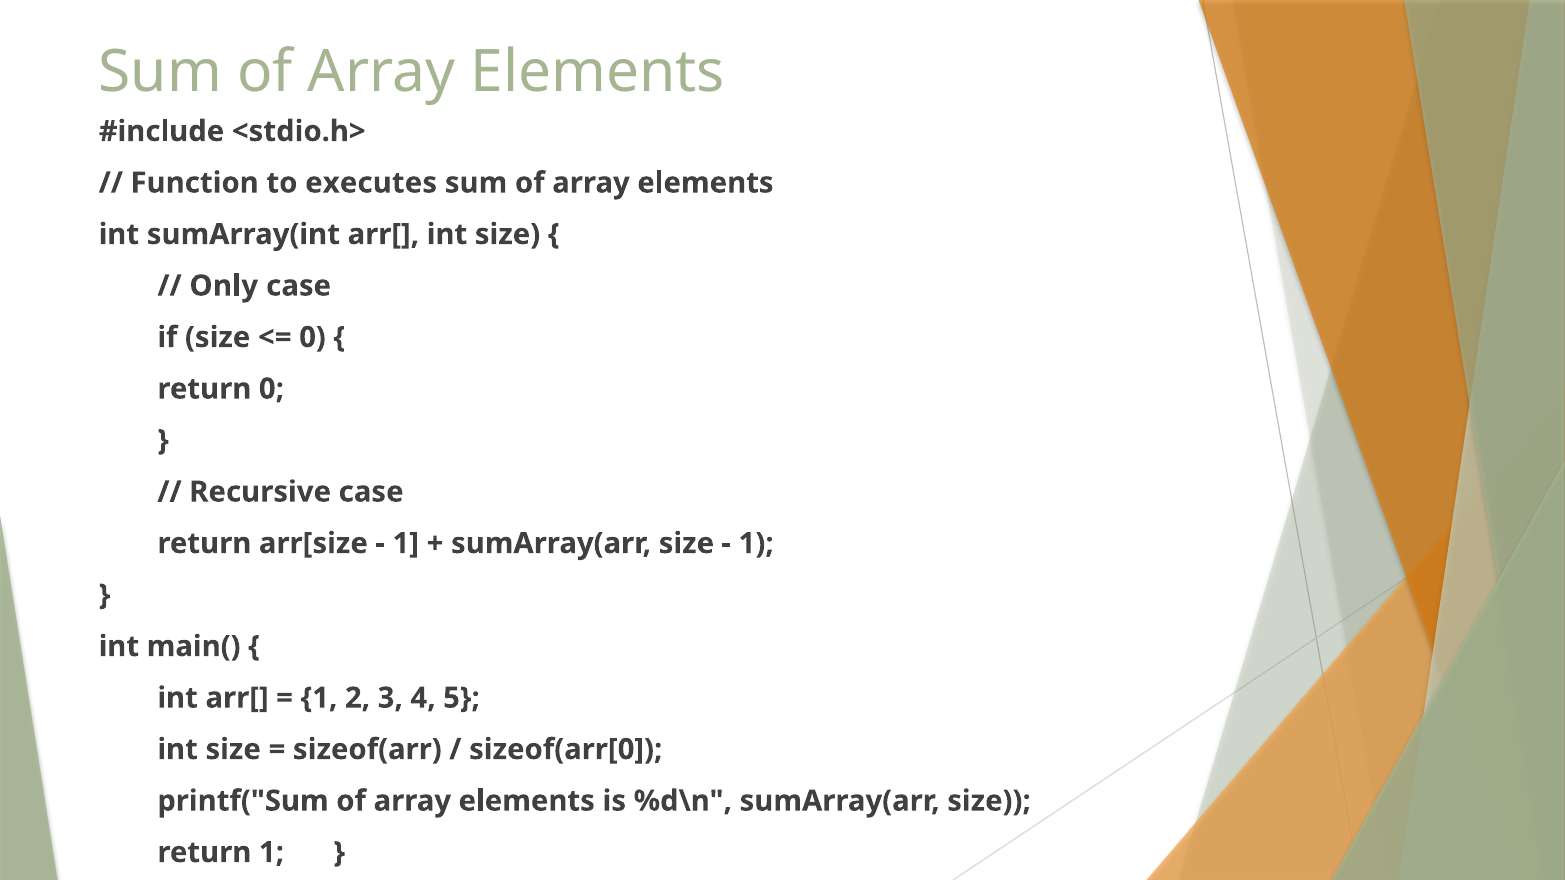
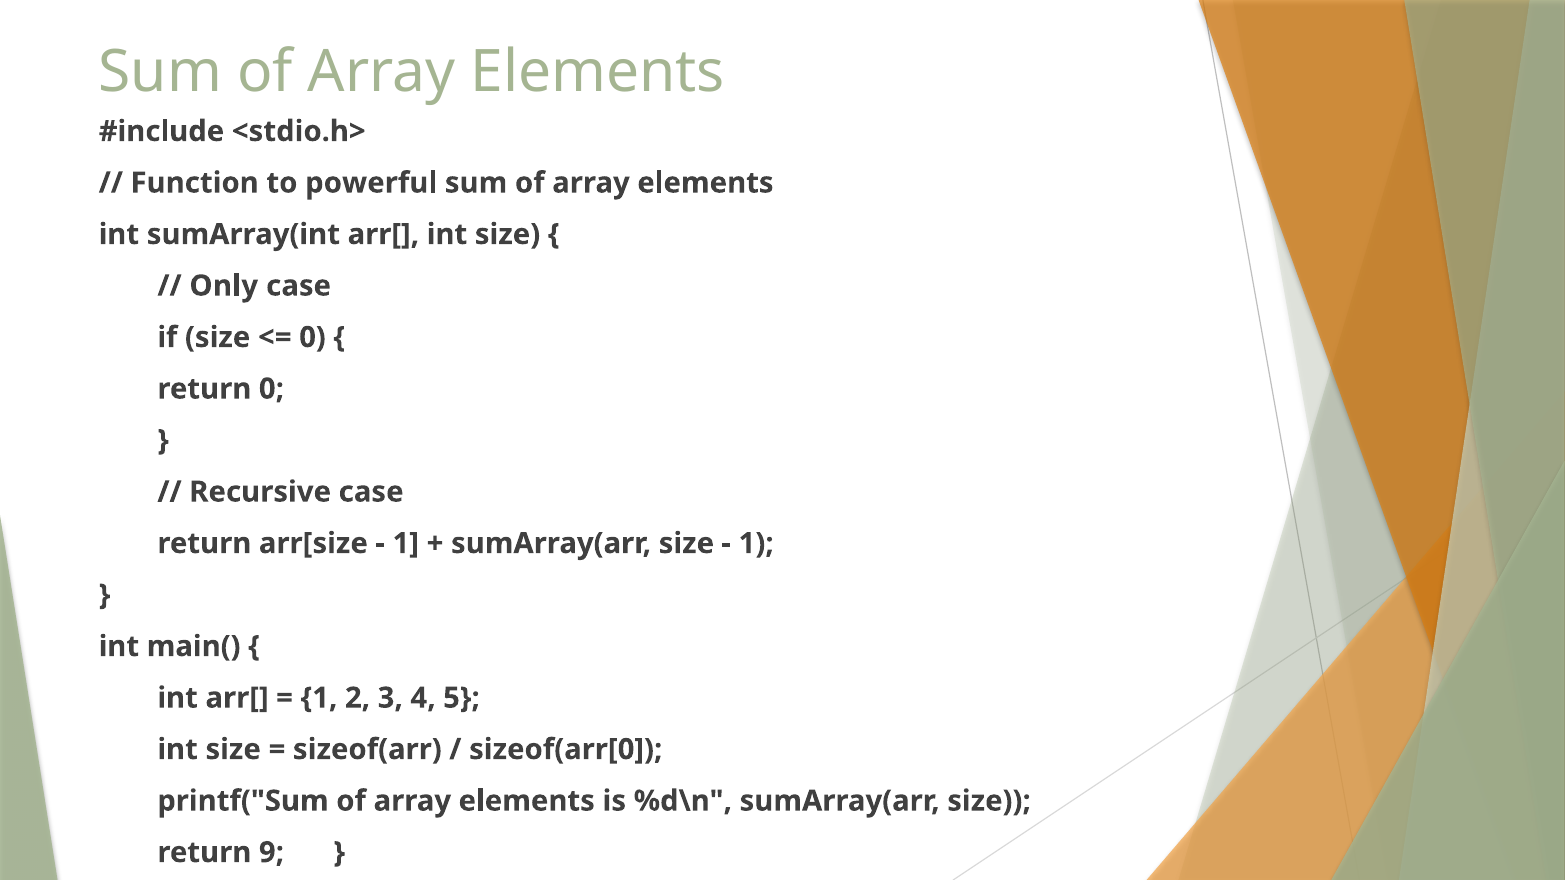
executes: executes -> powerful
return 1: 1 -> 9
